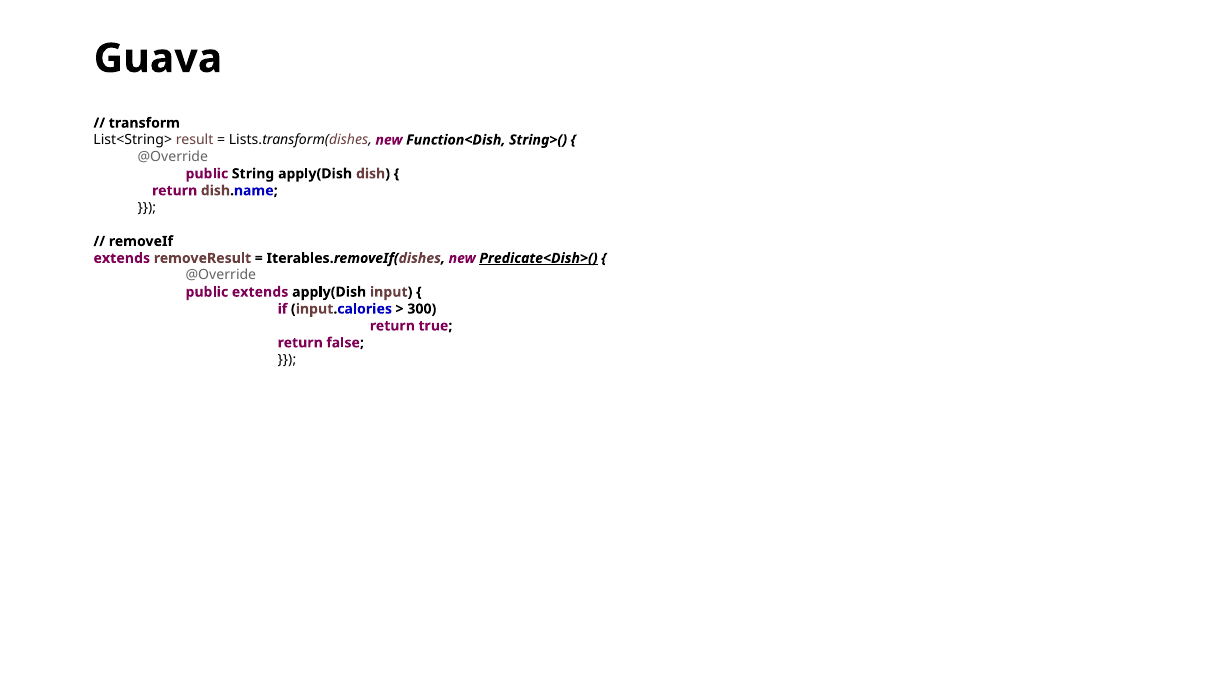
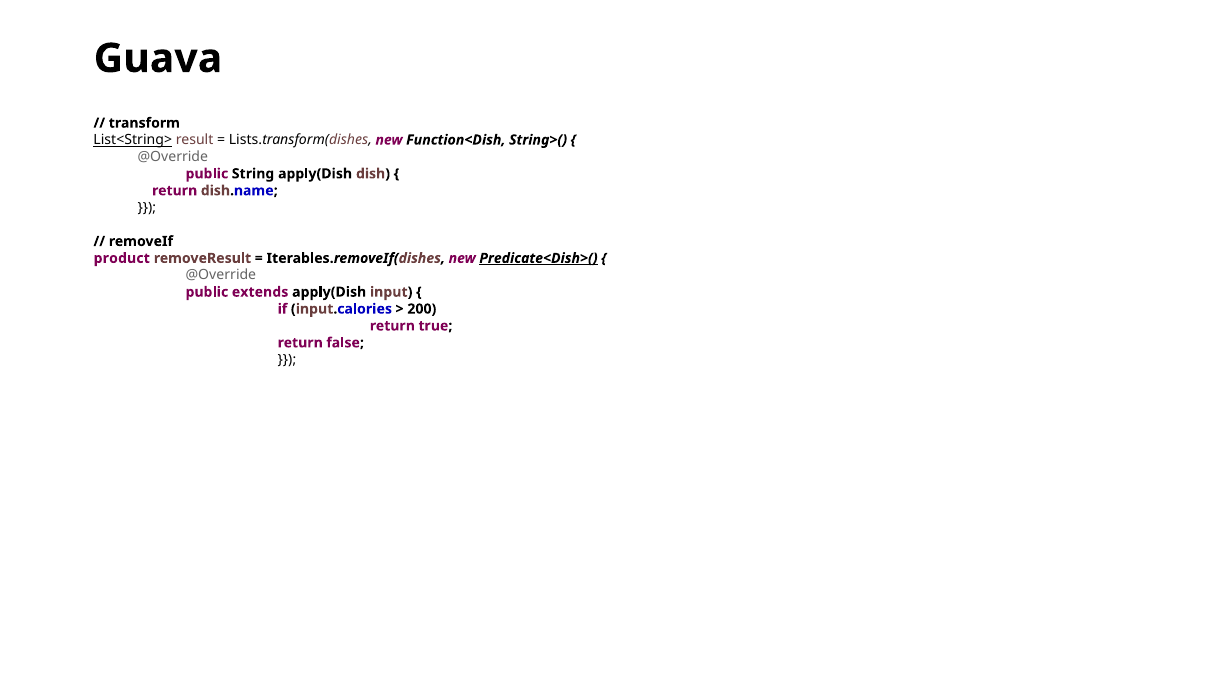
List<String> underline: none -> present
extends at (122, 258): extends -> product
300: 300 -> 200
